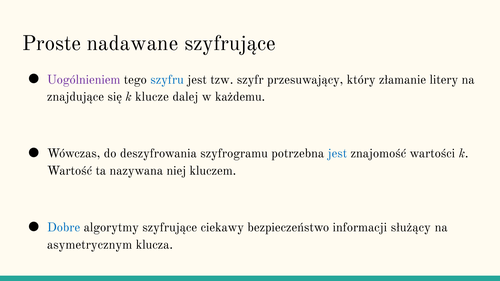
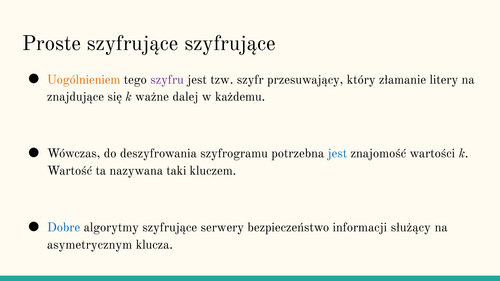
Proste nadawane: nadawane -> szyfrujące
Uogólnieniem colour: purple -> orange
szyfru colour: blue -> purple
klucze: klucze -> ważne
niej: niej -> taki
ciekawy: ciekawy -> serwery
